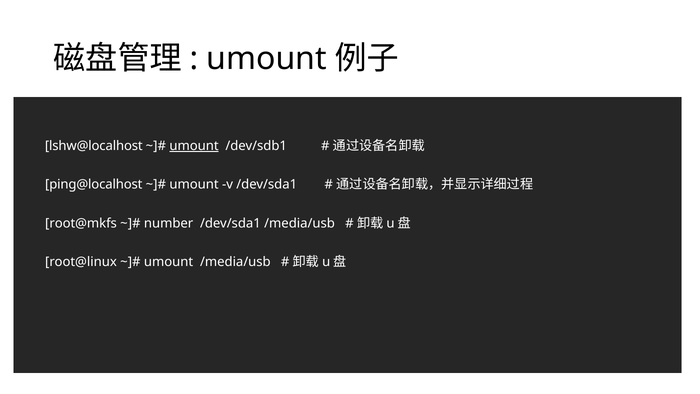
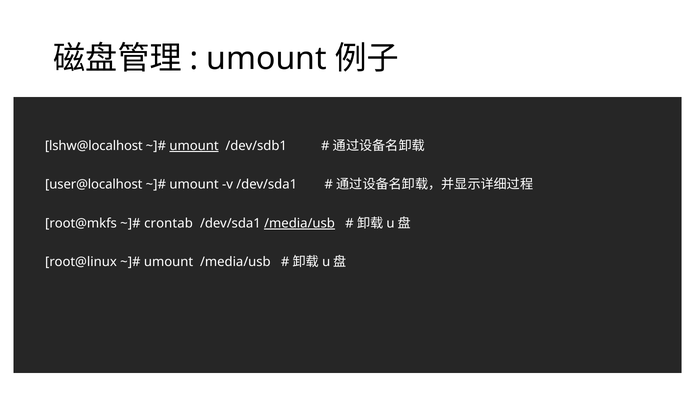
ping@localhost: ping@localhost -> user@localhost
number: number -> crontab
/media/usb at (300, 223) underline: none -> present
